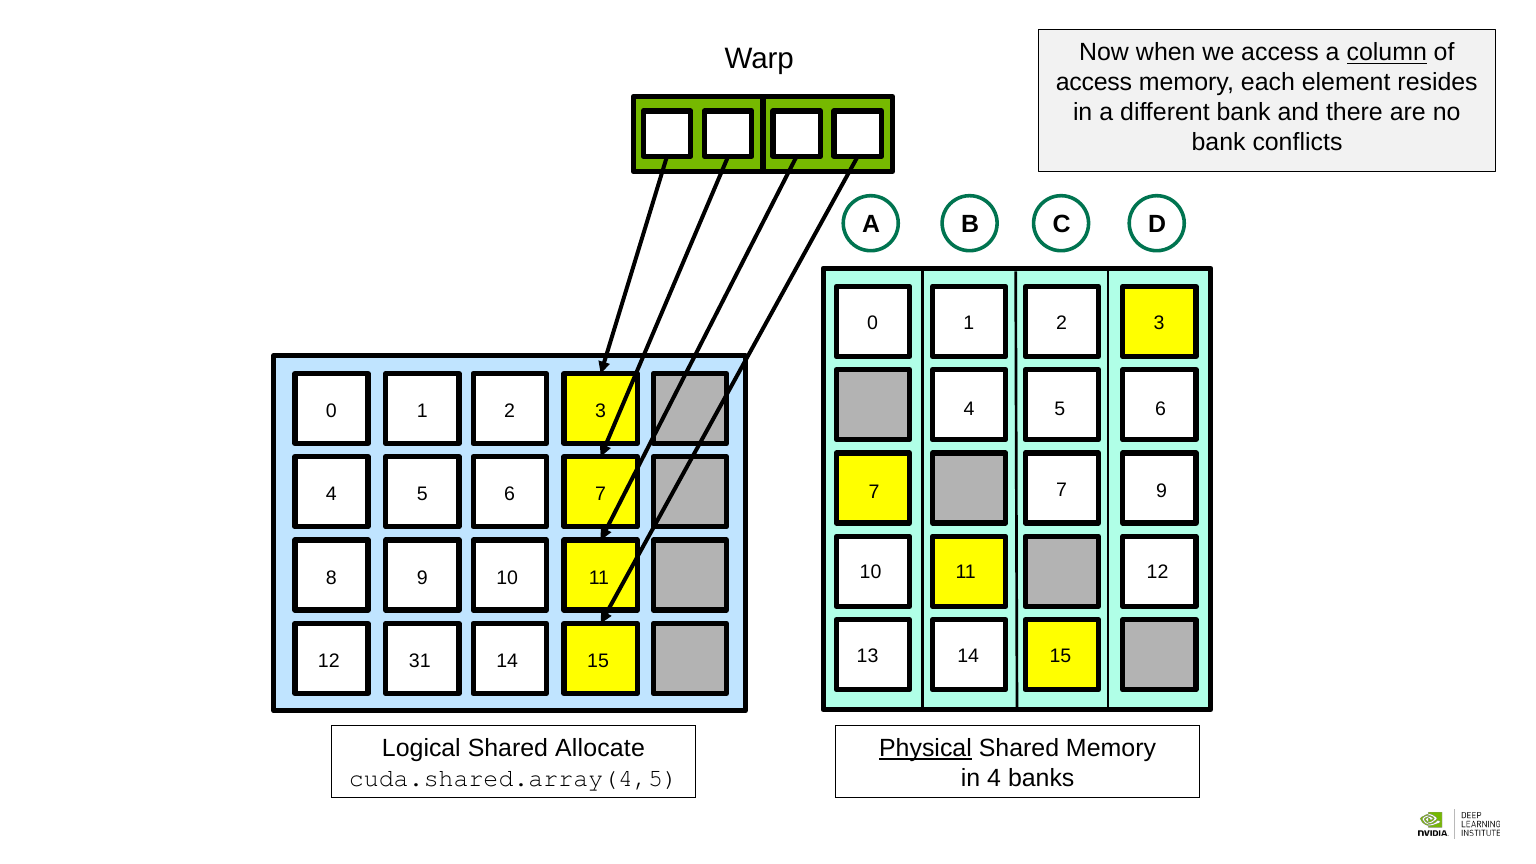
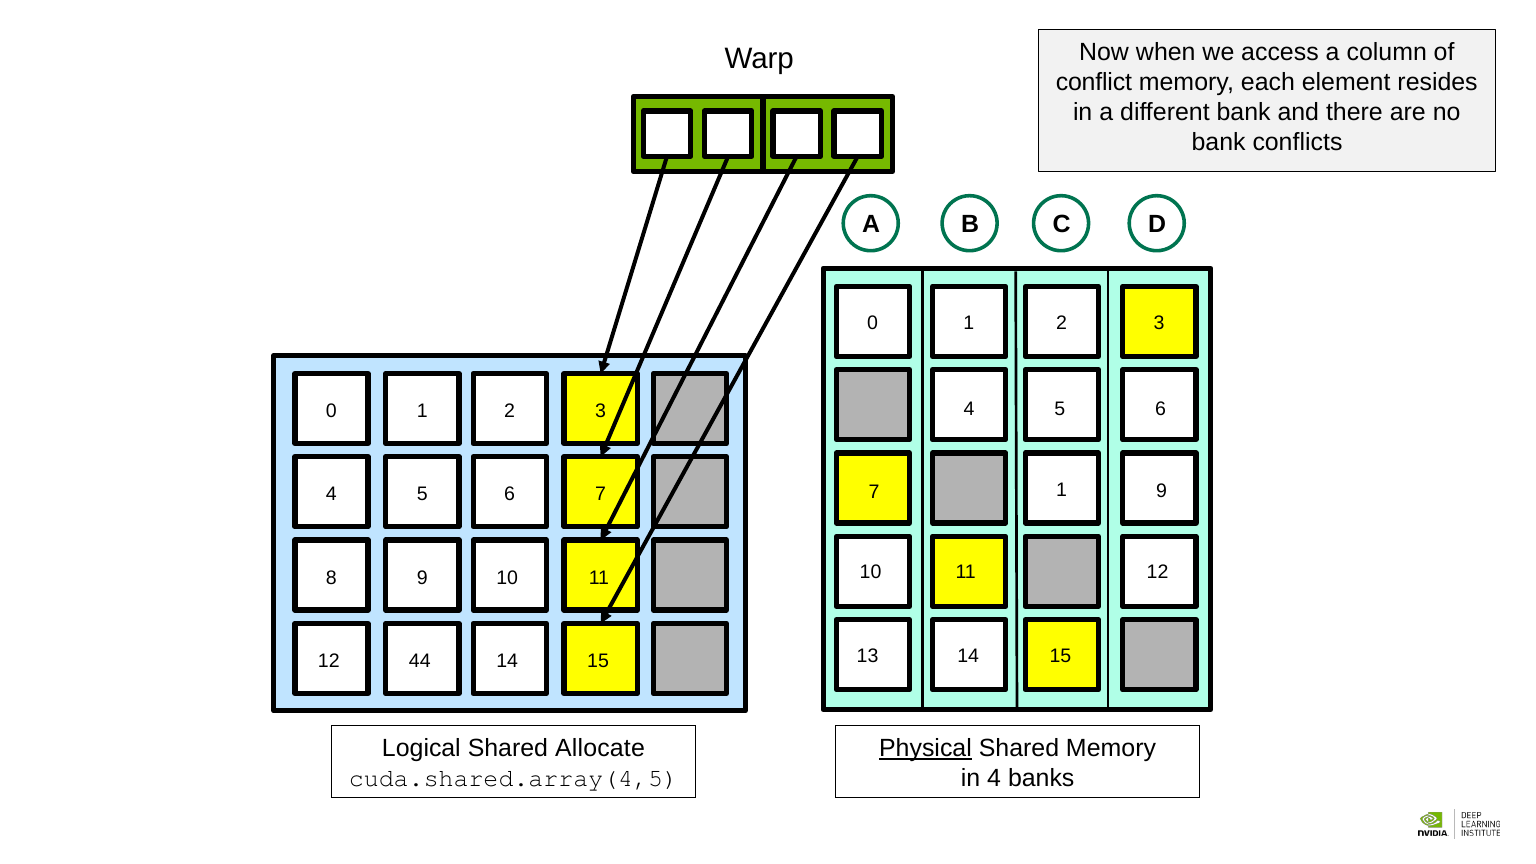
column underline: present -> none
access at (1094, 83): access -> conflict
7 7: 7 -> 1
31: 31 -> 44
